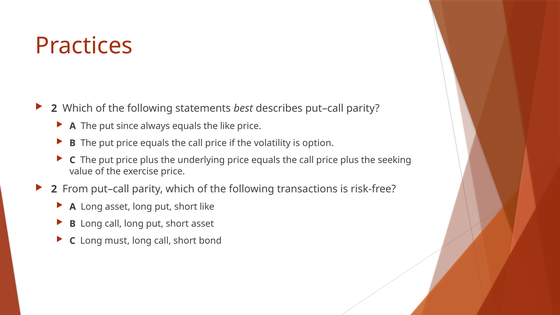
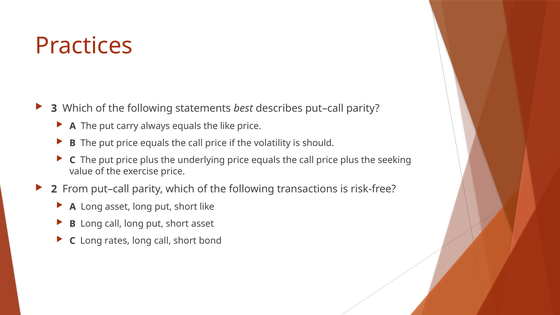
2 at (54, 108): 2 -> 3
since: since -> carry
option: option -> should
must: must -> rates
